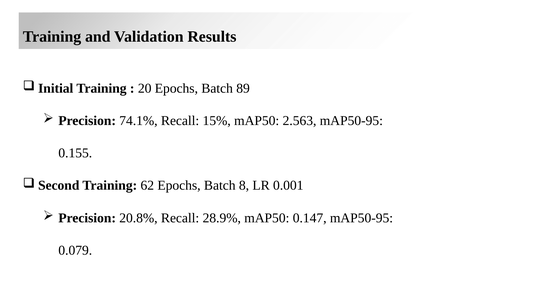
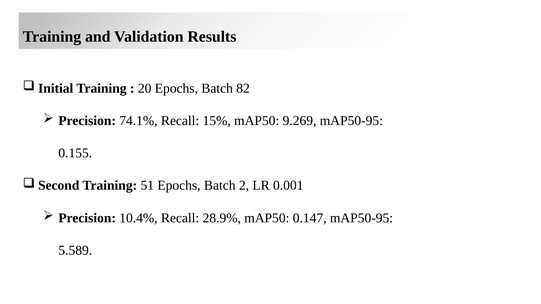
89: 89 -> 82
2.563: 2.563 -> 9.269
62: 62 -> 51
8: 8 -> 2
20.8%: 20.8% -> 10.4%
0.079: 0.079 -> 5.589
